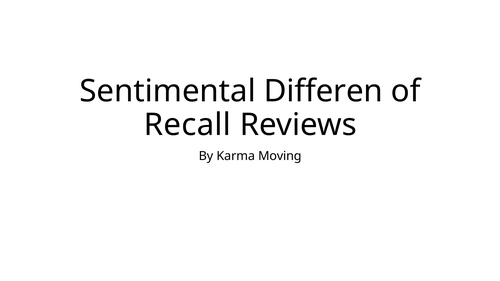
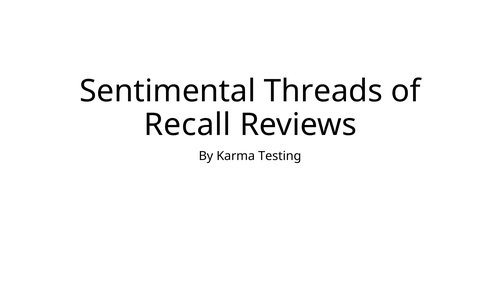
Differen: Differen -> Threads
Moving: Moving -> Testing
